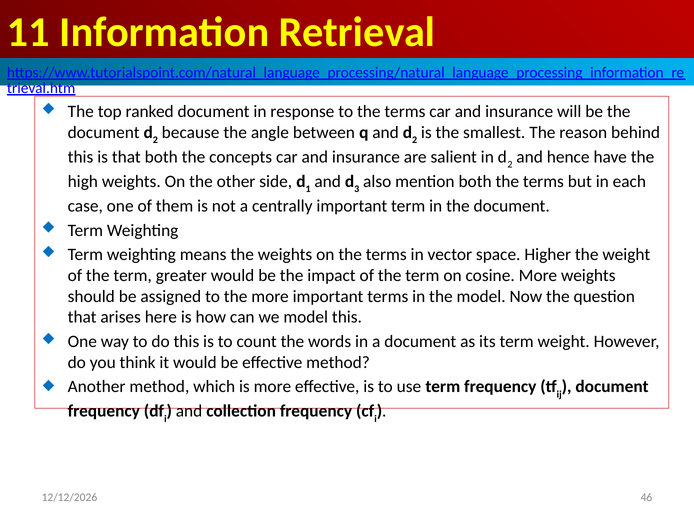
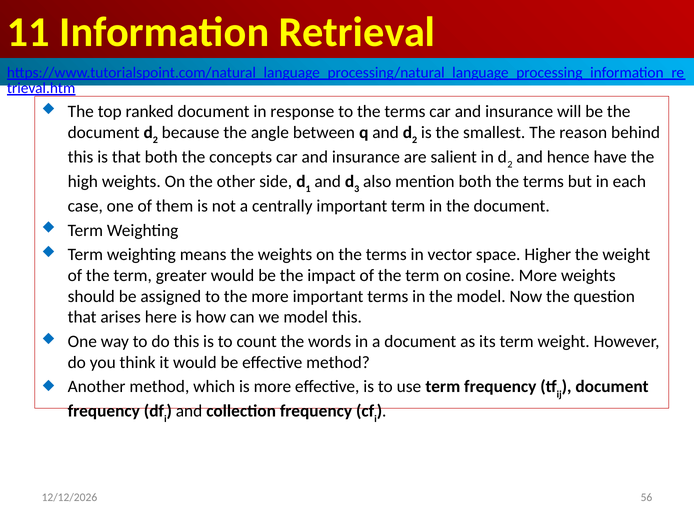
46: 46 -> 56
